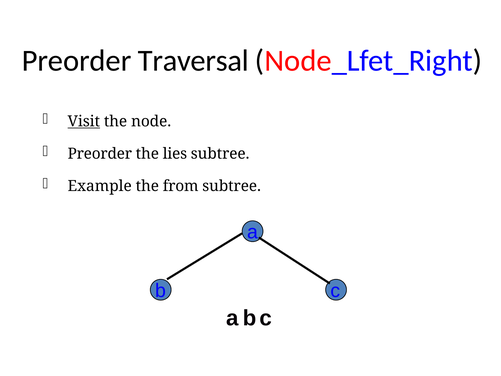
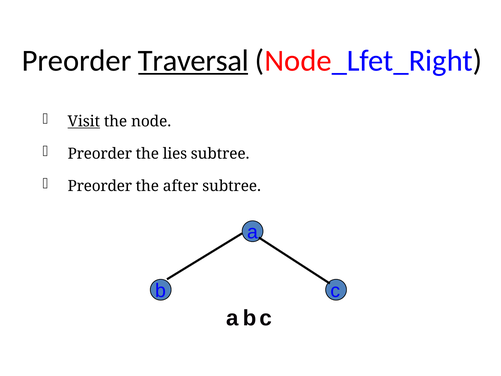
Traversal underline: none -> present
Example at (100, 186): Example -> Preorder
from: from -> after
